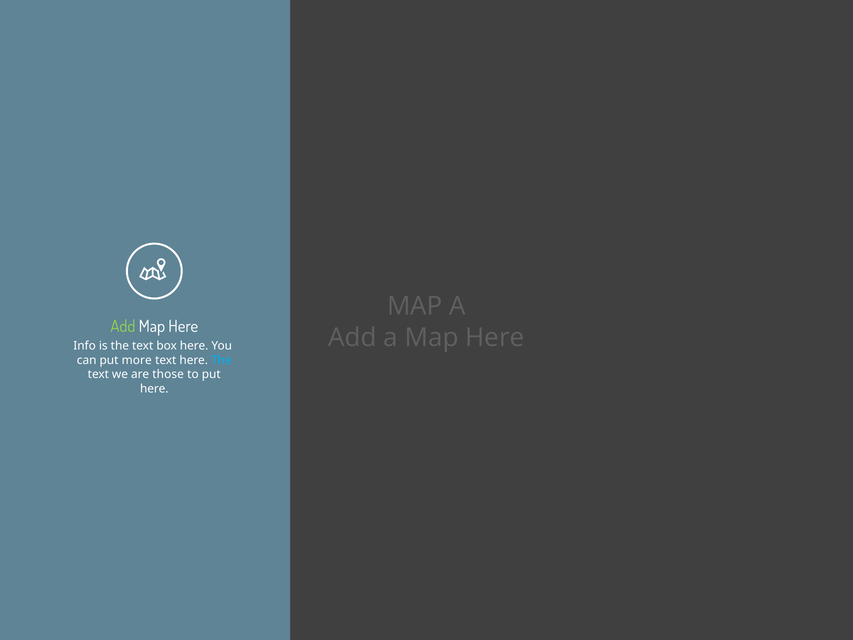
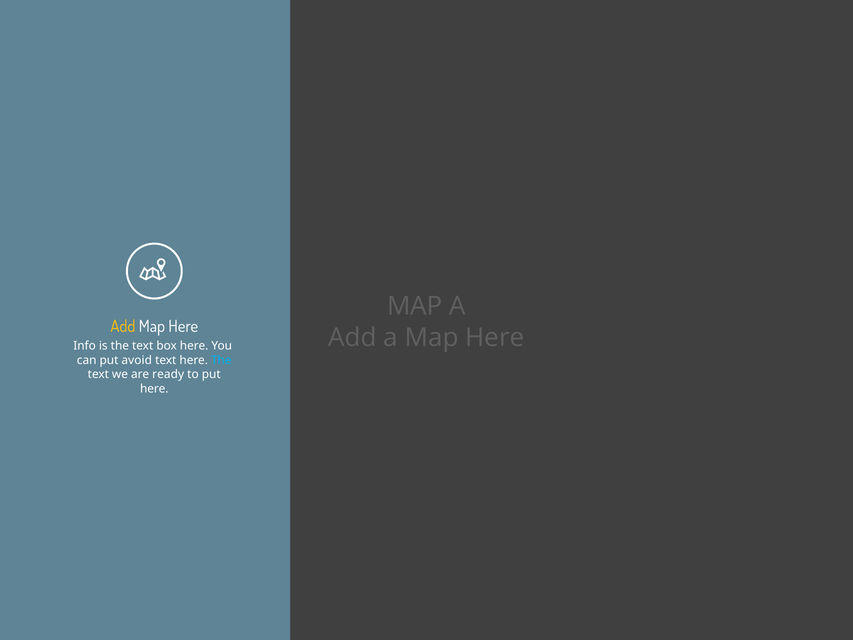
Add at (123, 326) colour: light green -> yellow
more: more -> avoid
those: those -> ready
